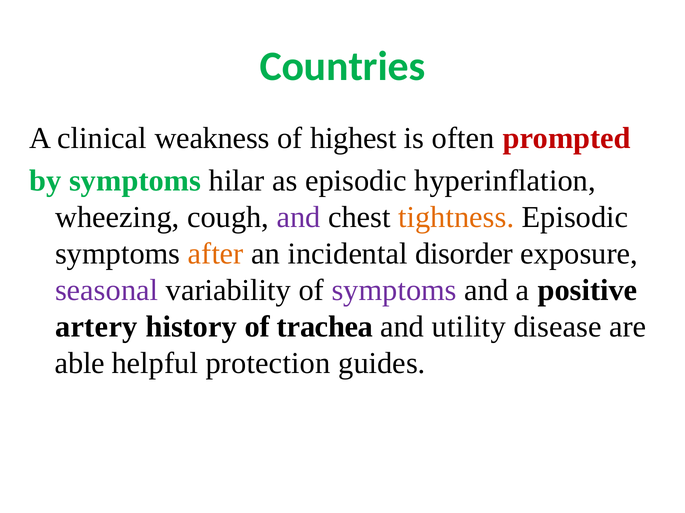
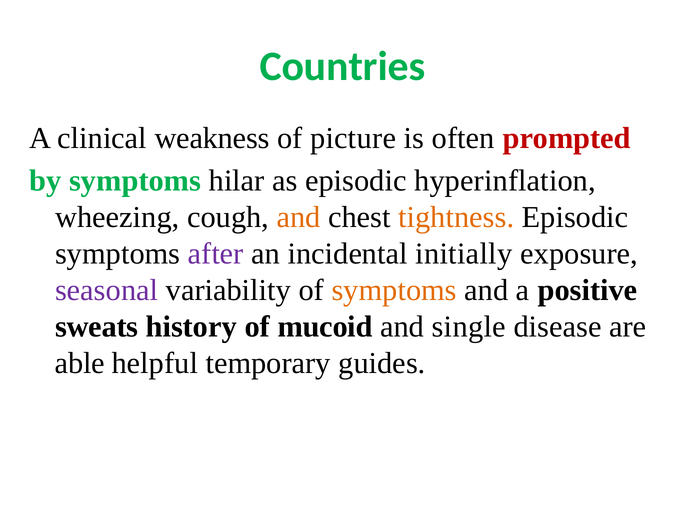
highest: highest -> picture
and at (299, 217) colour: purple -> orange
after colour: orange -> purple
disorder: disorder -> initially
symptoms at (394, 290) colour: purple -> orange
artery: artery -> sweats
trachea: trachea -> mucoid
utility: utility -> single
protection: protection -> temporary
